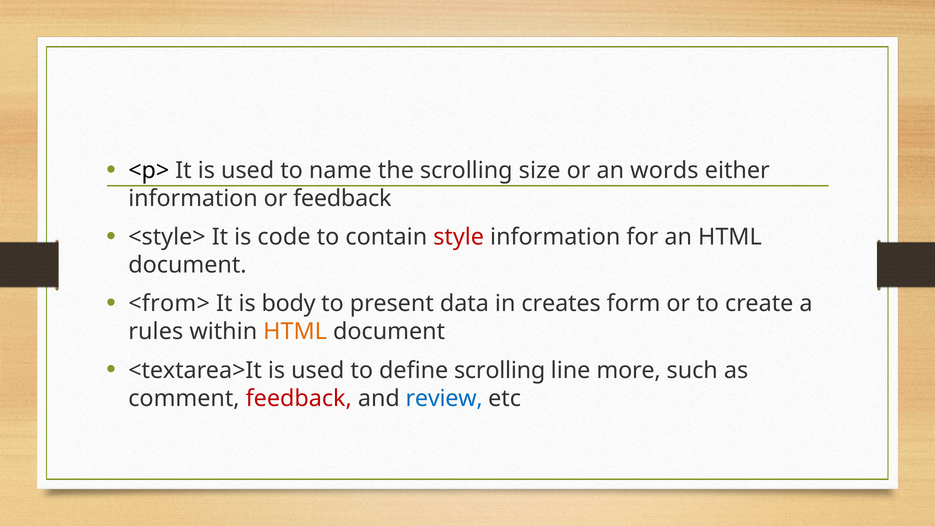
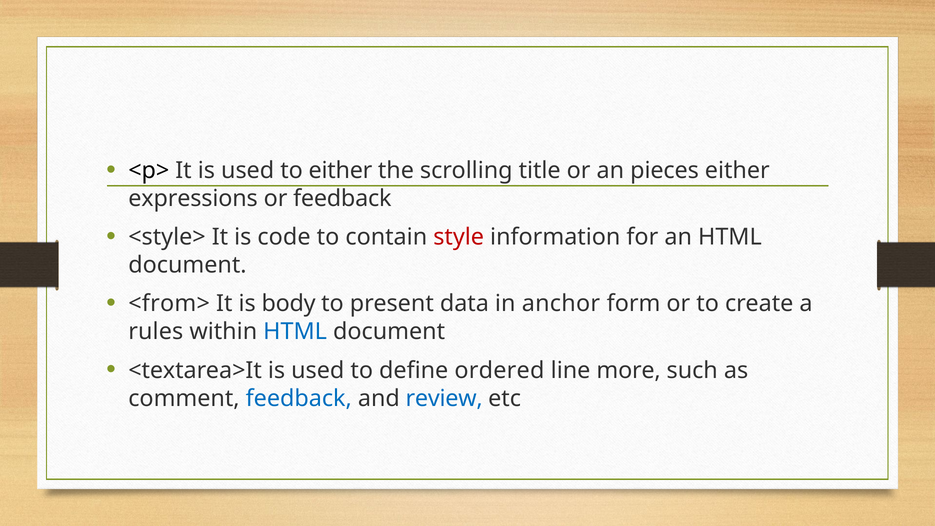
to name: name -> either
size: size -> title
words: words -> pieces
information at (193, 198): information -> expressions
creates: creates -> anchor
HTML at (295, 332) colour: orange -> blue
define scrolling: scrolling -> ordered
feedback at (299, 398) colour: red -> blue
